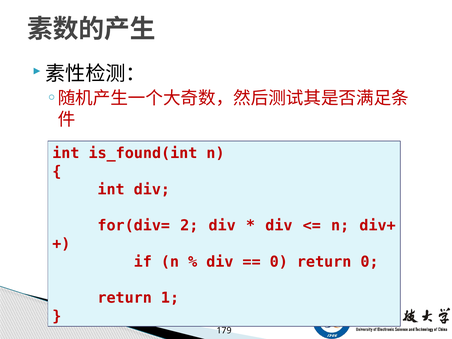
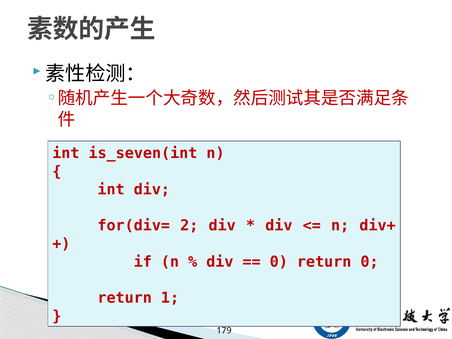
is_found(int: is_found(int -> is_seven(int
